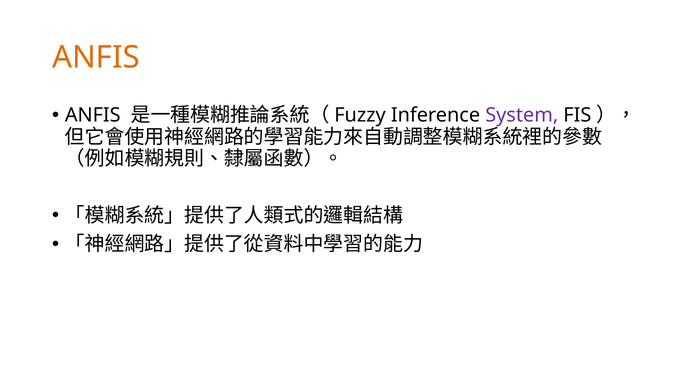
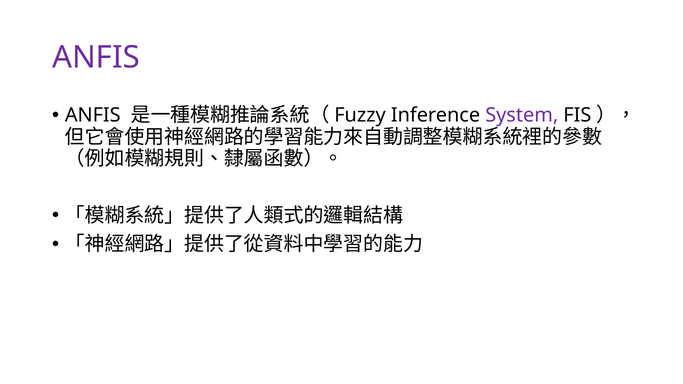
ANFIS at (96, 57) colour: orange -> purple
